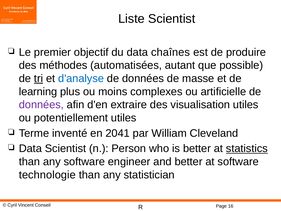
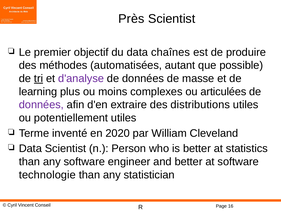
Liste: Liste -> Près
d'analyse colour: blue -> purple
artificielle: artificielle -> articulées
visualisation: visualisation -> distributions
2041: 2041 -> 2020
statistics underline: present -> none
